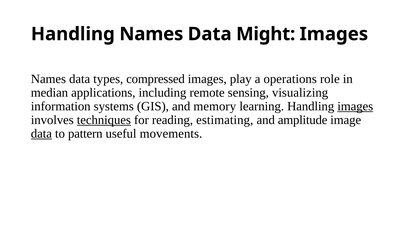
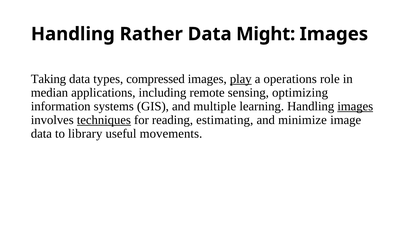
Handling Names: Names -> Rather
Names at (48, 79): Names -> Taking
play underline: none -> present
visualizing: visualizing -> optimizing
memory: memory -> multiple
amplitude: amplitude -> minimize
data at (41, 133) underline: present -> none
pattern: pattern -> library
